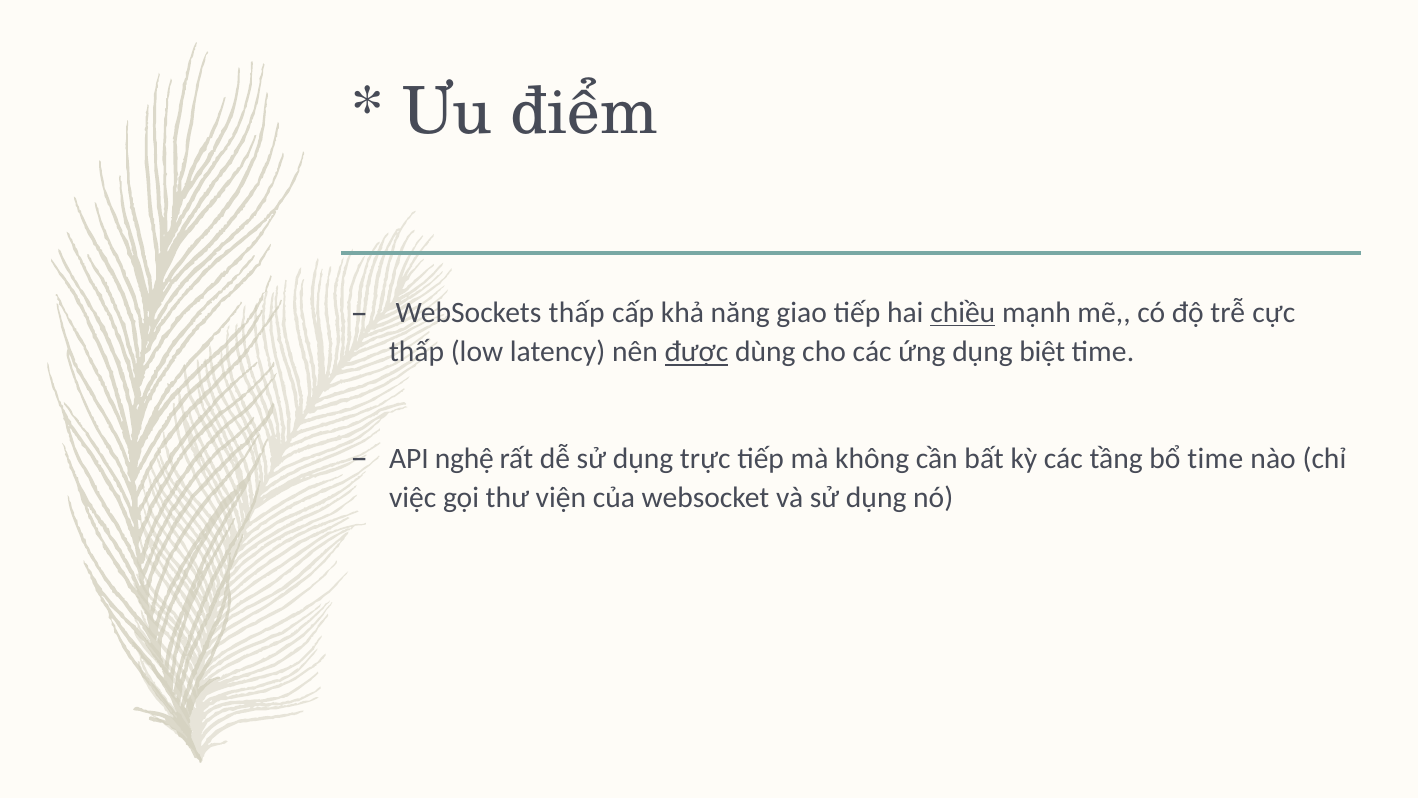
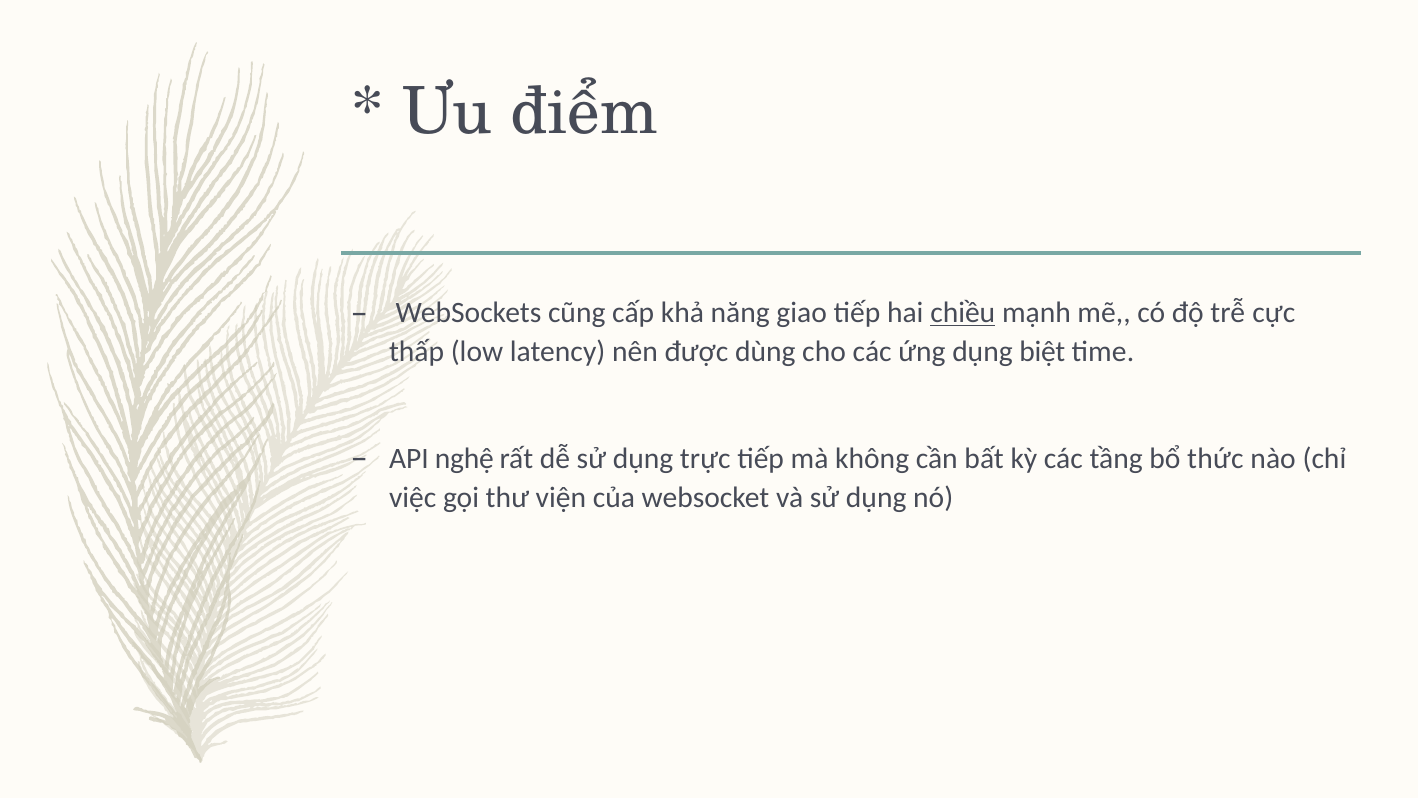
WebSockets thấp: thấp -> cũng
được underline: present -> none
bổ time: time -> thức
